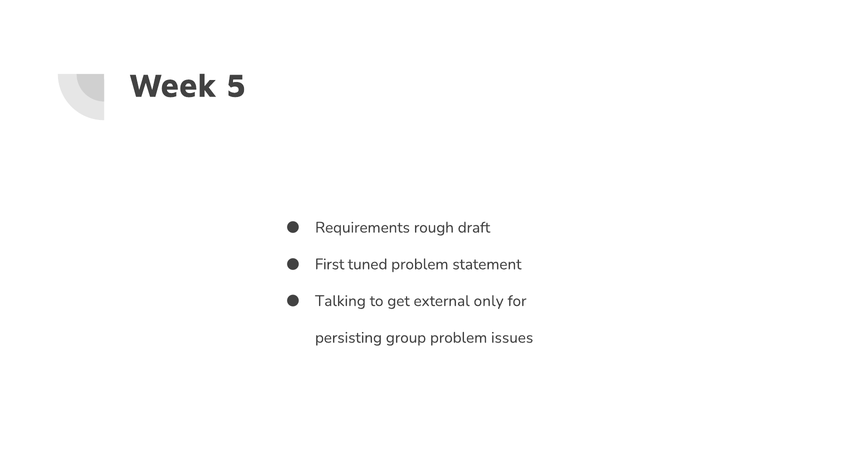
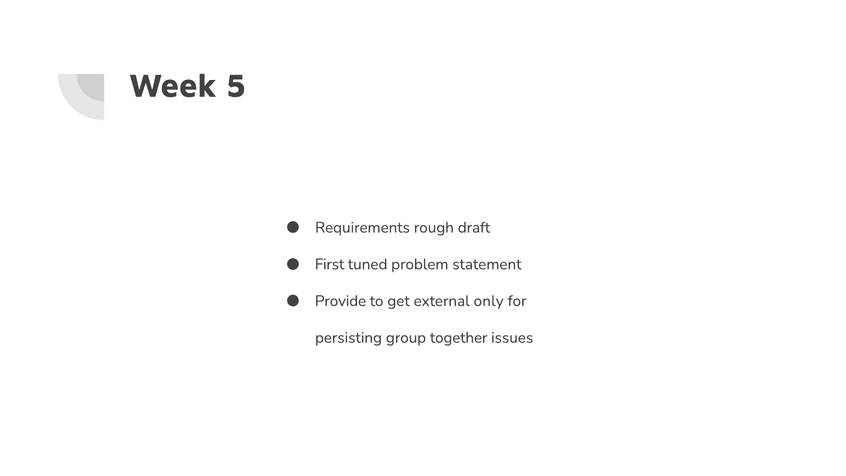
Talking: Talking -> Provide
group problem: problem -> together
